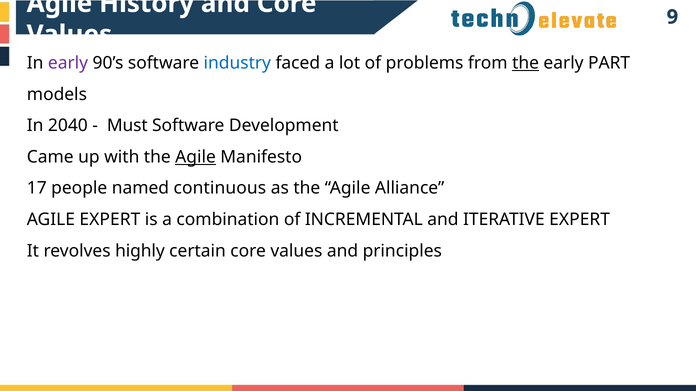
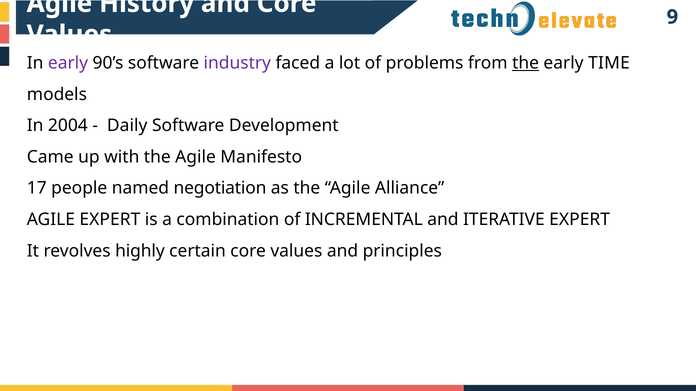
industry colour: blue -> purple
PART: PART -> TIME
2040: 2040 -> 2004
Must: Must -> Daily
Agile at (196, 157) underline: present -> none
continuous: continuous -> negotiation
